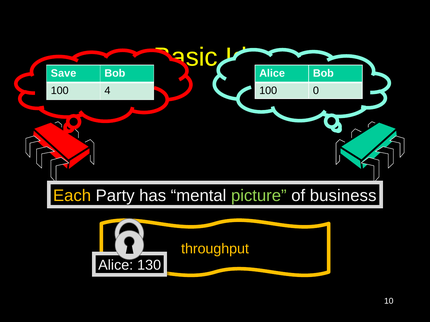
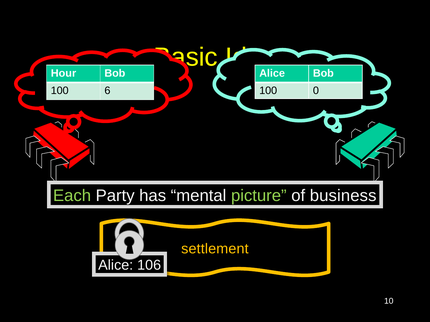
Save: Save -> Hour
4: 4 -> 6
Each colour: yellow -> light green
throughput: throughput -> settlement
130: 130 -> 106
